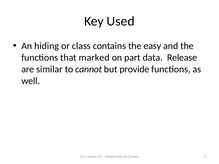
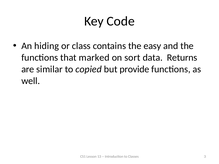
Used: Used -> Code
part: part -> sort
Release: Release -> Returns
cannot: cannot -> copied
